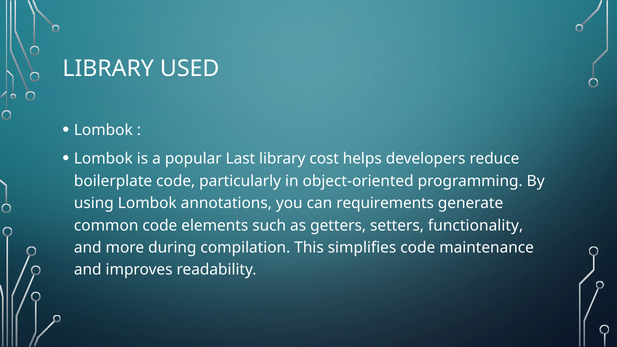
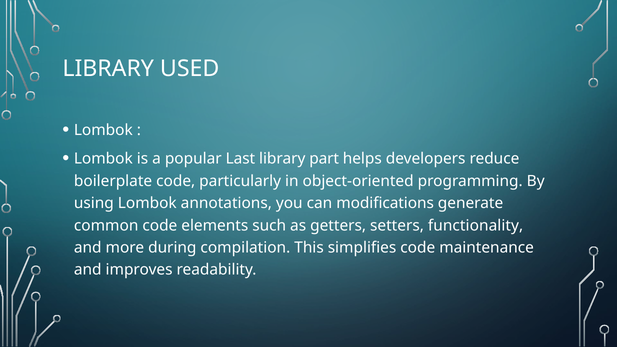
cost: cost -> part
requirements: requirements -> modifications
